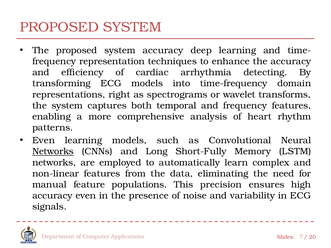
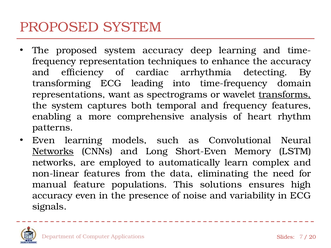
ECG models: models -> leading
right: right -> want
transforms underline: none -> present
Short-Fully: Short-Fully -> Short-Even
precision: precision -> solutions
